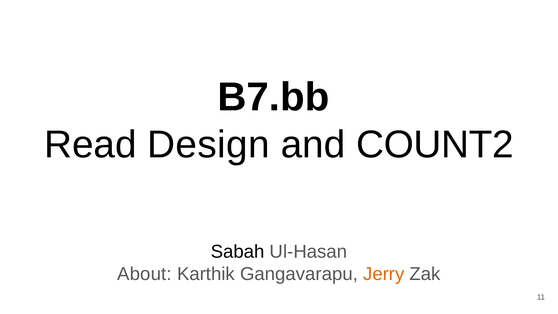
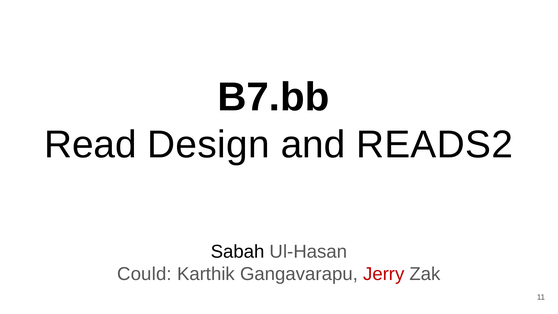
COUNT2: COUNT2 -> READS2
About: About -> Could
Jerry colour: orange -> red
